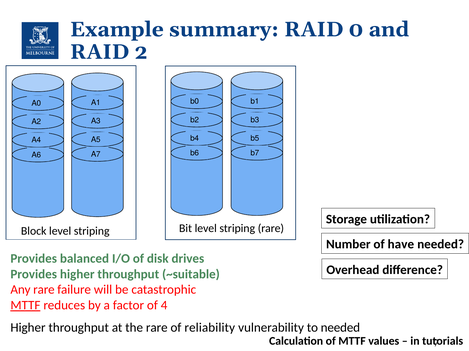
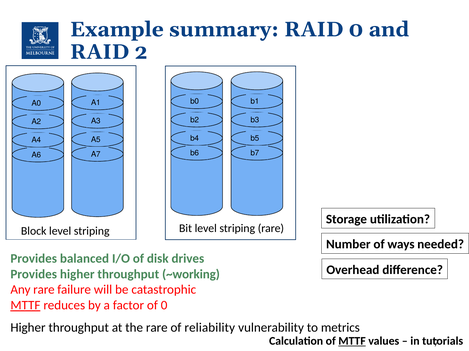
have: have -> ways
~suitable: ~suitable -> ~working
of 4: 4 -> 0
to needed: needed -> metrics
MTTF at (352, 342) underline: none -> present
